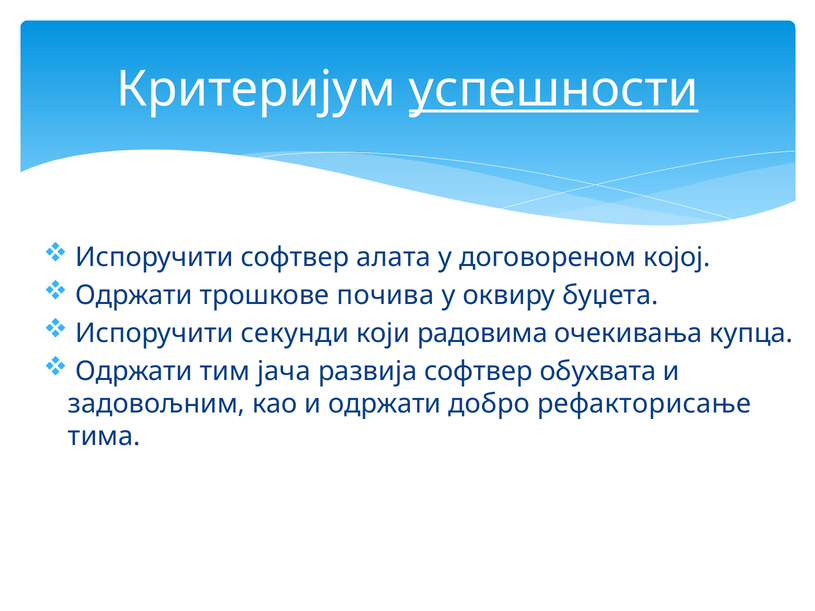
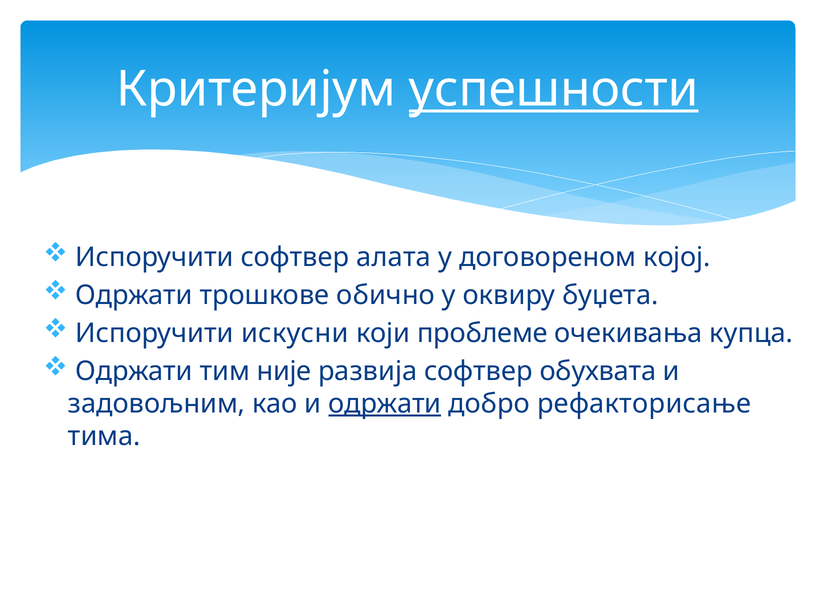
почива: почива -> обично
секунди: секунди -> искусни
радовима: радовима -> проблеме
јача: јача -> није
одржати at (385, 404) underline: none -> present
